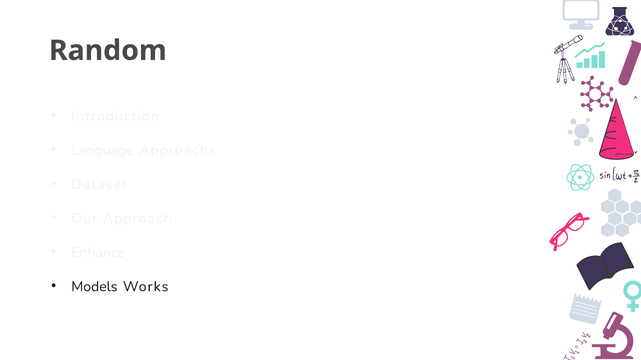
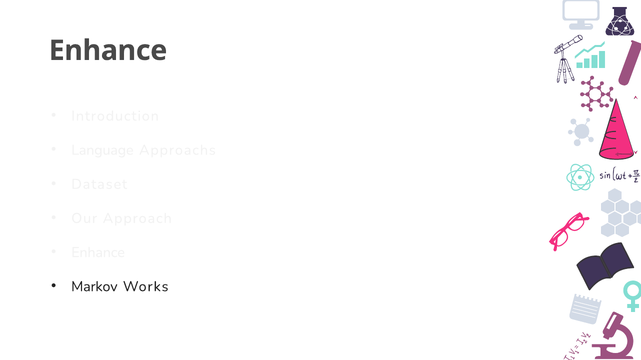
Random at (108, 51): Random -> Enhance
Models: Models -> Markov
